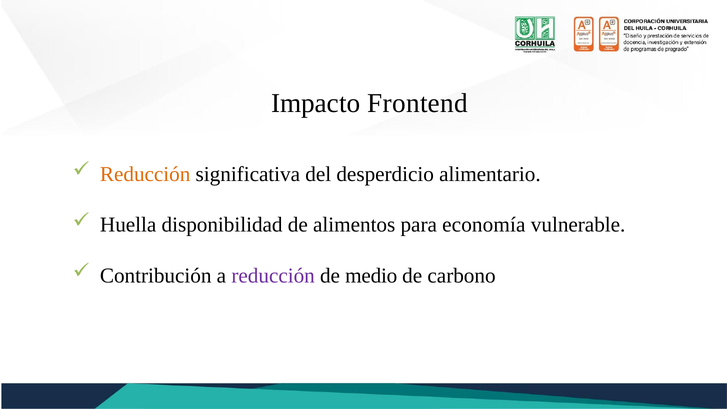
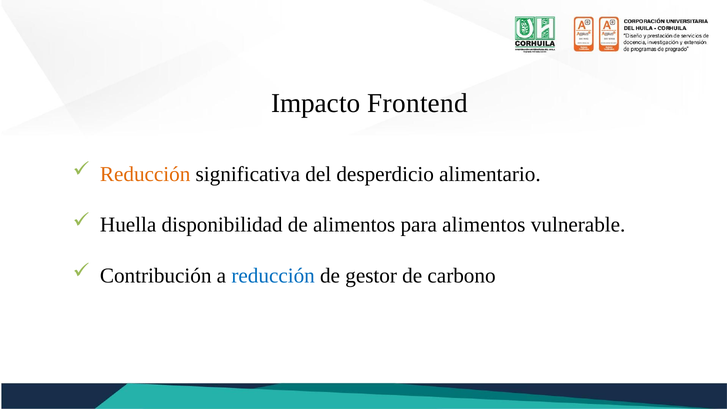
para economía: economía -> alimentos
reducción at (273, 276) colour: purple -> blue
medio: medio -> gestor
